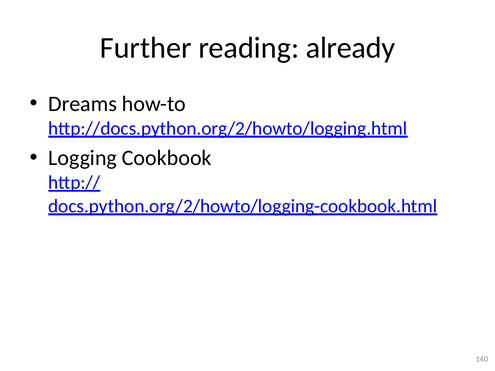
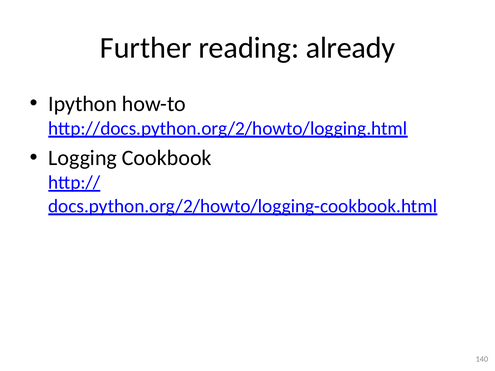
Dreams: Dreams -> Ipython
